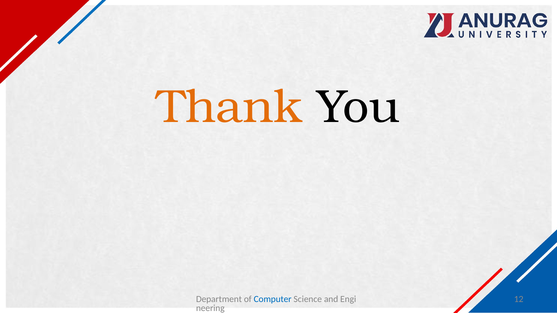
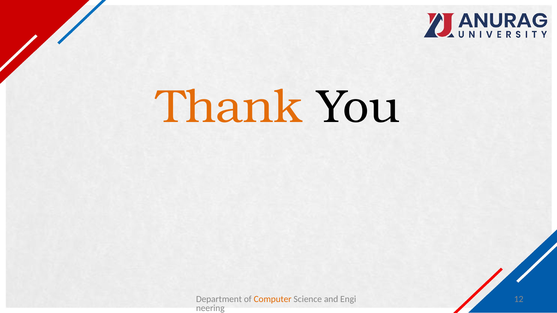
Computer colour: blue -> orange
